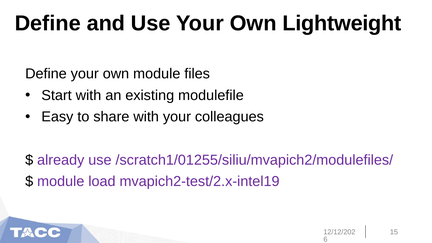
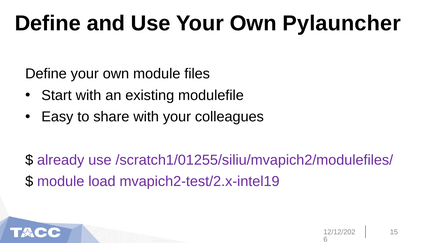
Lightweight: Lightweight -> Pylauncher
